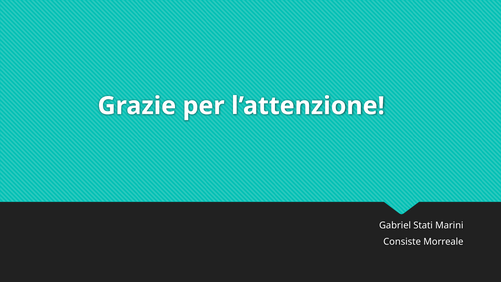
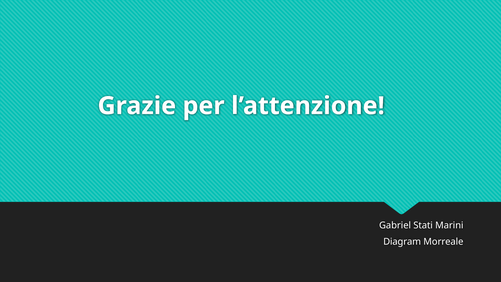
Consiste: Consiste -> Diagram
